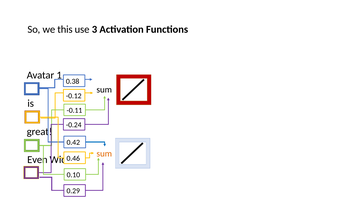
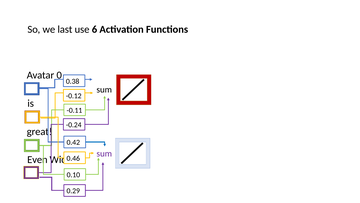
this: this -> last
3: 3 -> 6
1: 1 -> 0
sum at (104, 153) colour: orange -> purple
